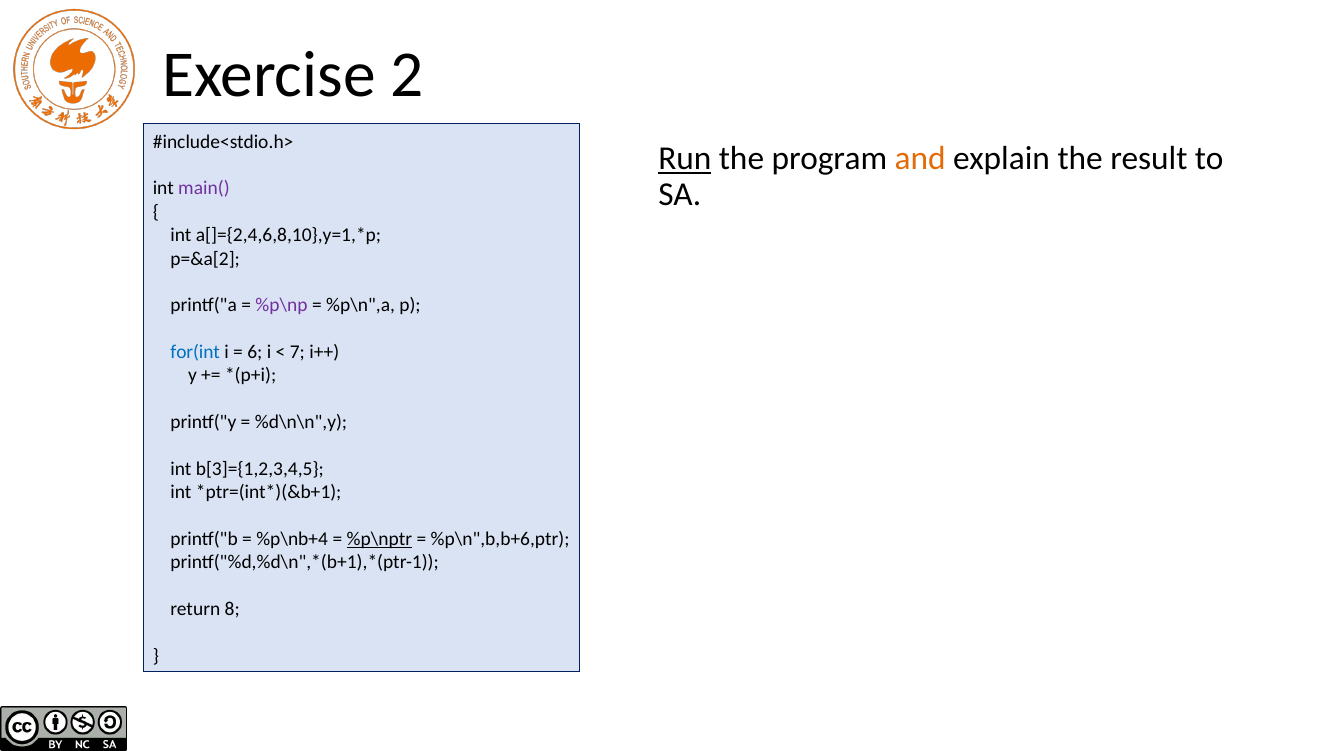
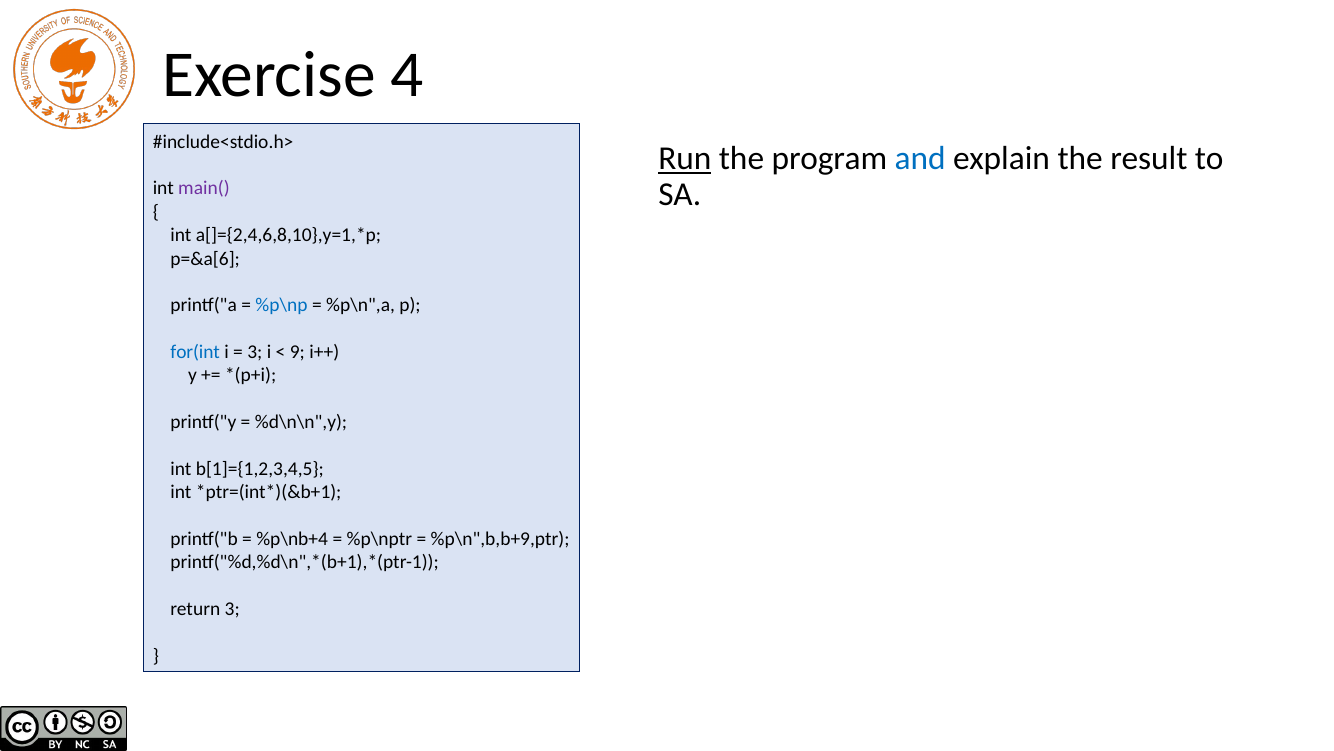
2: 2 -> 4
and colour: orange -> blue
p=&a[2: p=&a[2 -> p=&a[6
%p\np colour: purple -> blue
6 at (255, 352): 6 -> 3
7: 7 -> 9
b[3]={1,2,3,4,5: b[3]={1,2,3,4,5 -> b[1]={1,2,3,4,5
%p\nptr underline: present -> none
%p\n",b,b+6,ptr: %p\n",b,b+6,ptr -> %p\n",b,b+9,ptr
return 8: 8 -> 3
